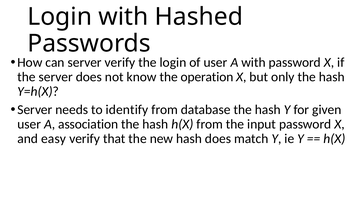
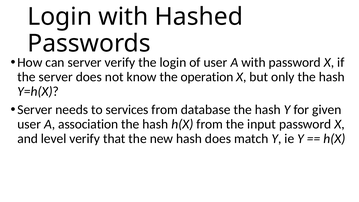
identify: identify -> services
easy: easy -> level
